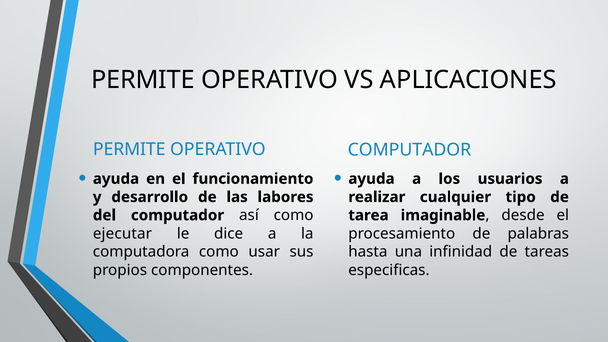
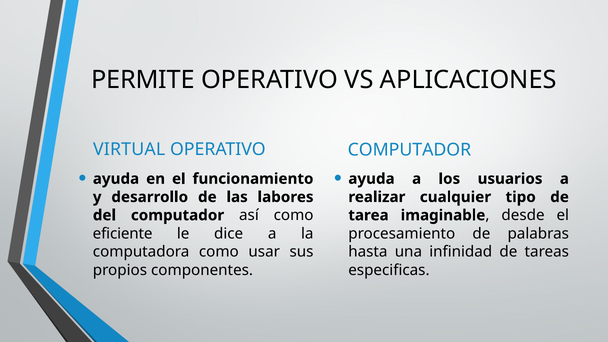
PERMITE at (129, 150): PERMITE -> VIRTUAL
ejecutar: ejecutar -> eficiente
